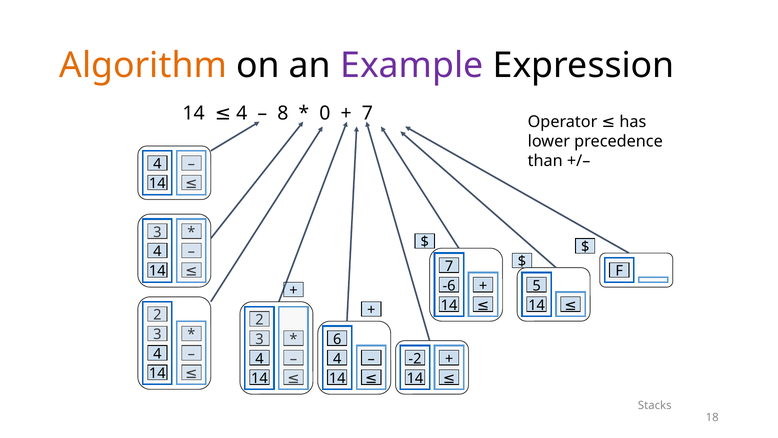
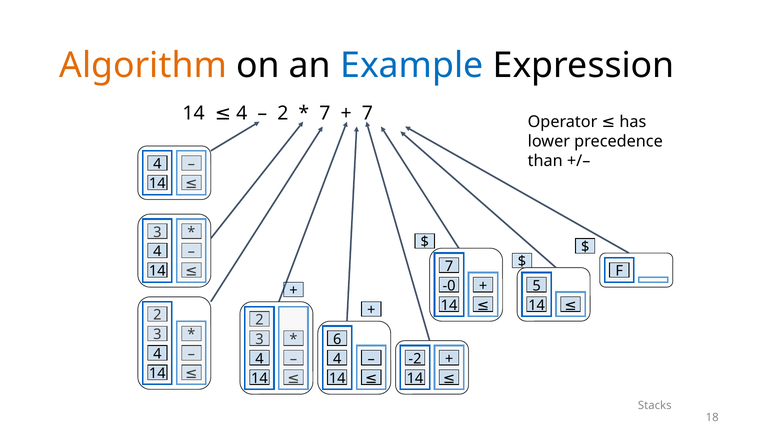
Example colour: purple -> blue
8 at (283, 113): 8 -> 2
0 at (325, 113): 0 -> 7
-6: -6 -> -0
